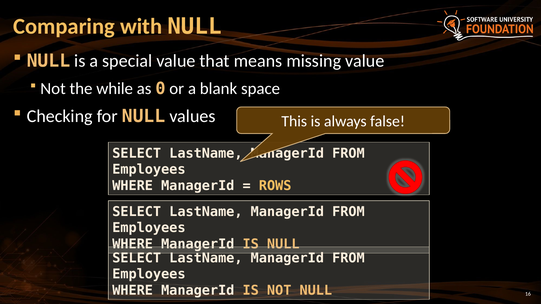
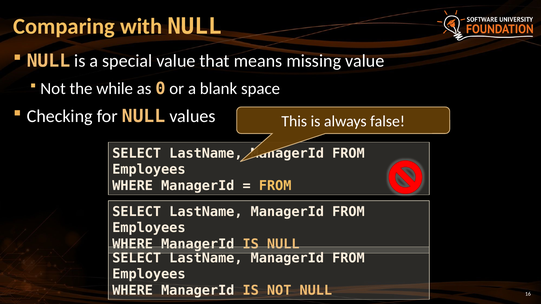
ROWS at (275, 186): ROWS -> FROM
